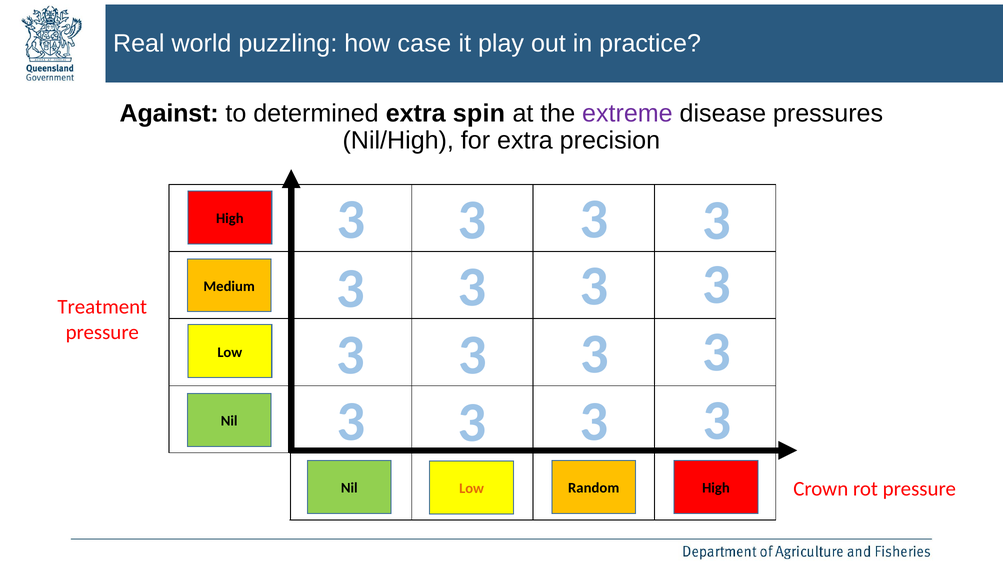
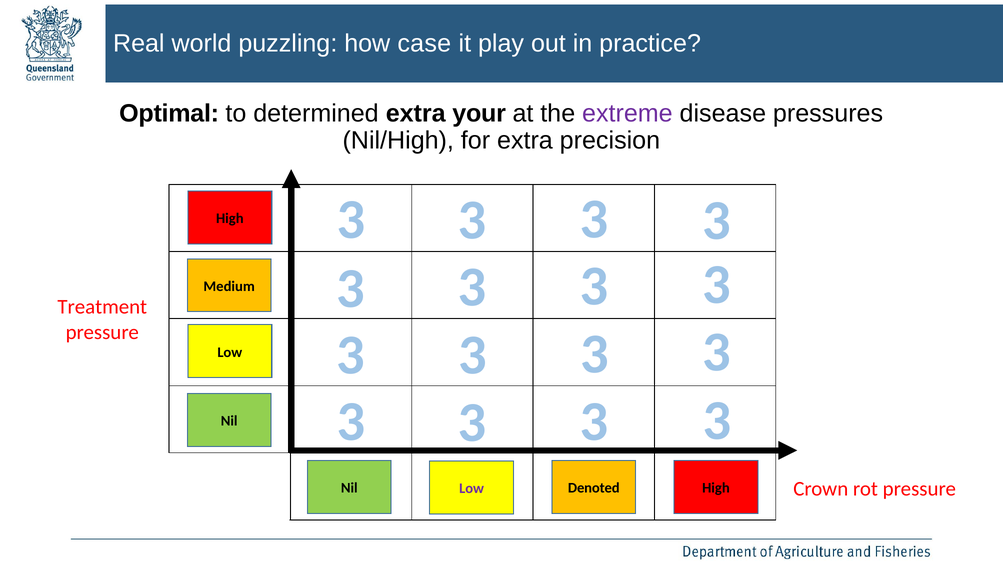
Against: Against -> Optimal
spin: spin -> your
Random: Random -> Denoted
Low at (472, 489) colour: orange -> purple
